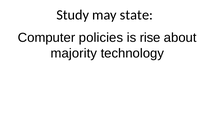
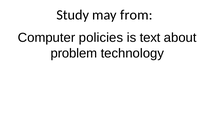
state: state -> from
rise: rise -> text
majority: majority -> problem
